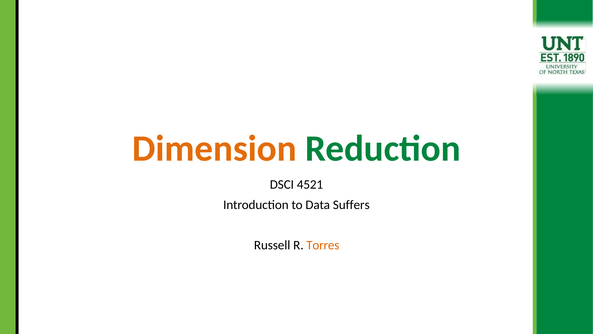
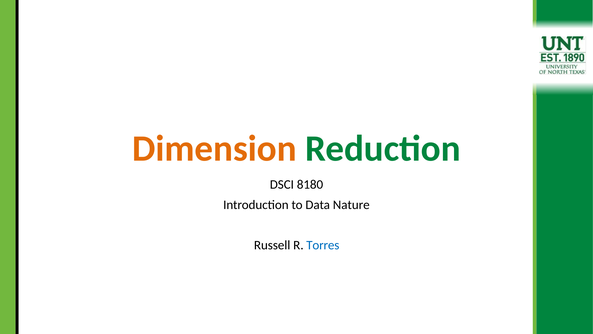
4521: 4521 -> 8180
Suffers: Suffers -> Nature
Torres colour: orange -> blue
